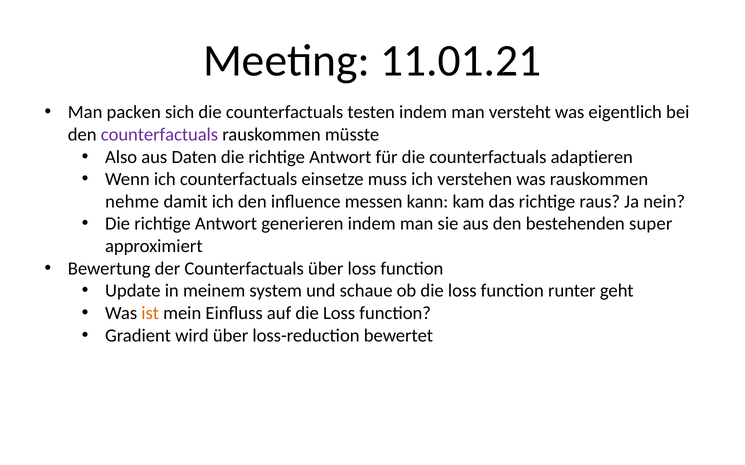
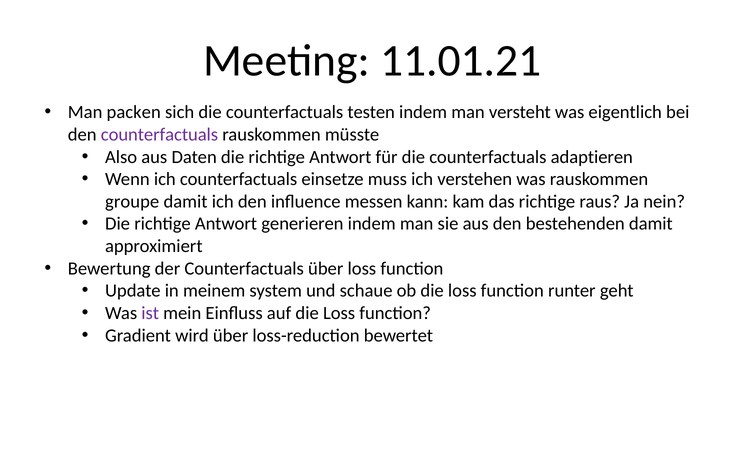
nehme: nehme -> groupe
bestehenden super: super -> damit
ist colour: orange -> purple
